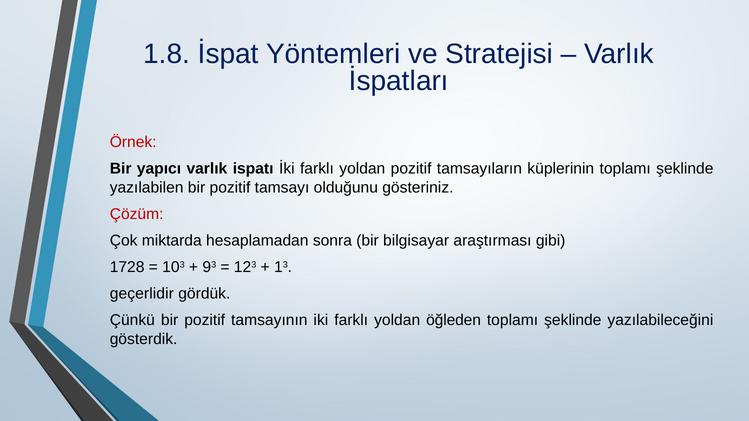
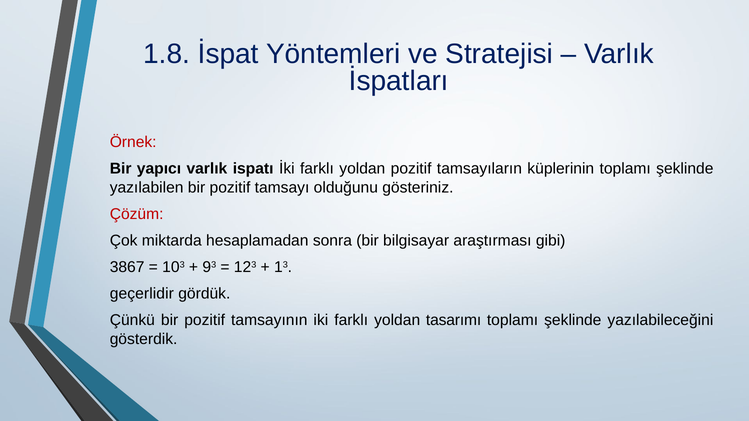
1728: 1728 -> 3867
öğleden: öğleden -> tasarımı
